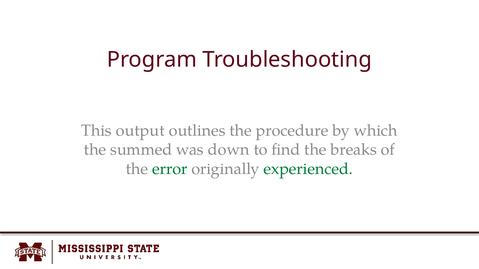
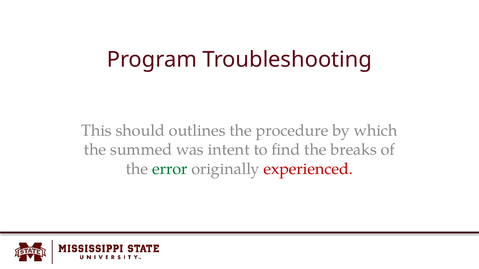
output: output -> should
down: down -> intent
experienced colour: green -> red
